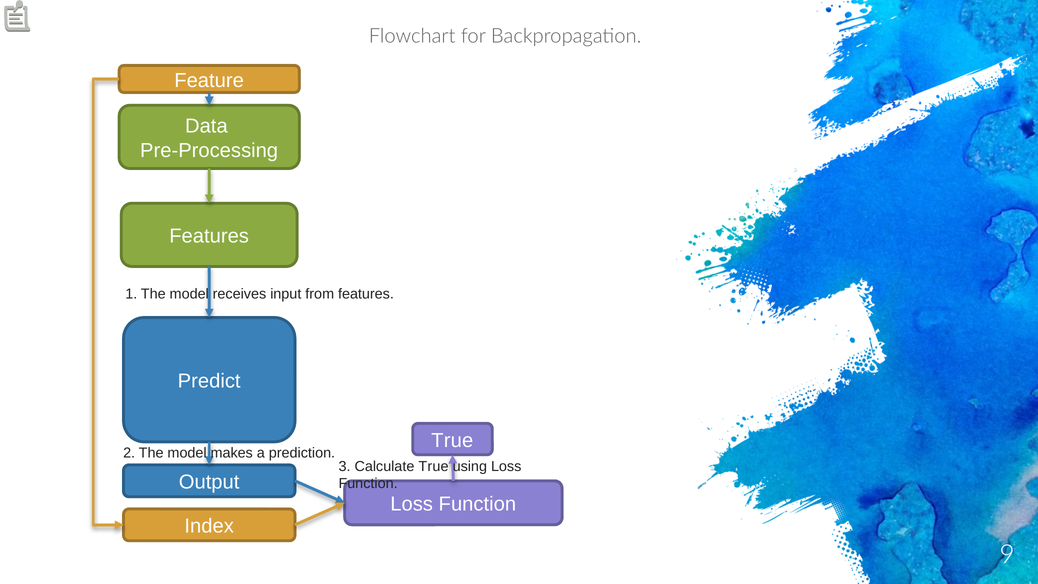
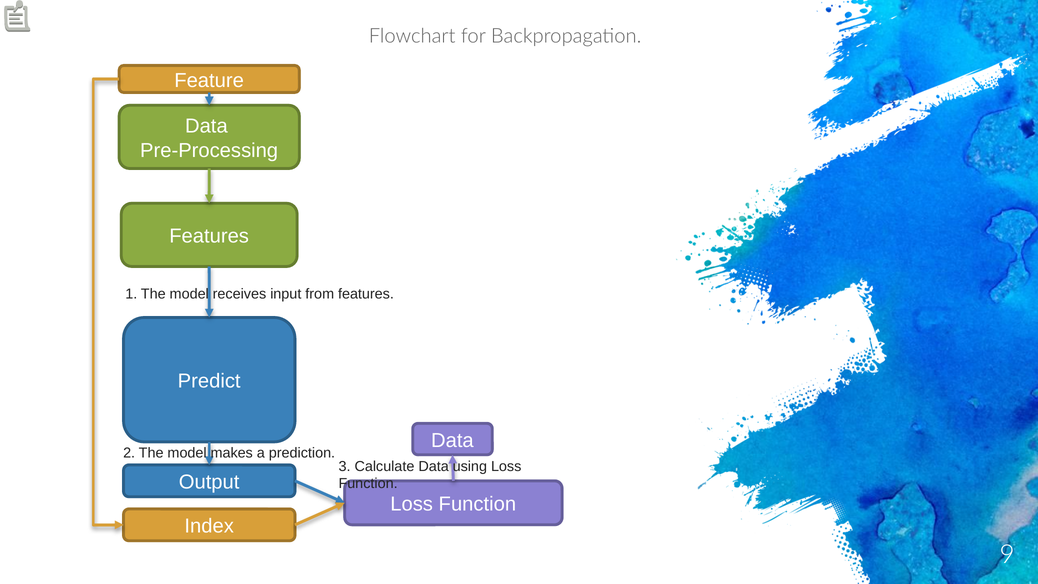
True at (452, 440): True -> Data
Calculate True: True -> Data
